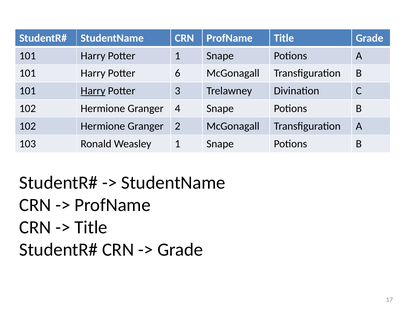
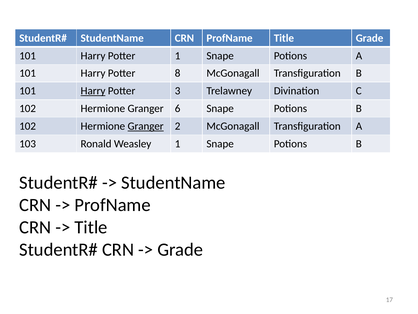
6: 6 -> 8
4: 4 -> 6
Granger at (146, 126) underline: none -> present
